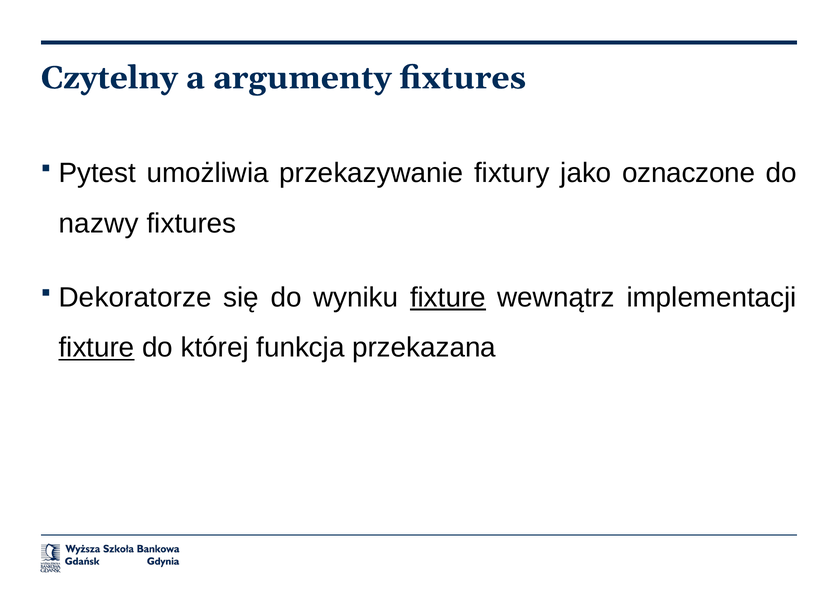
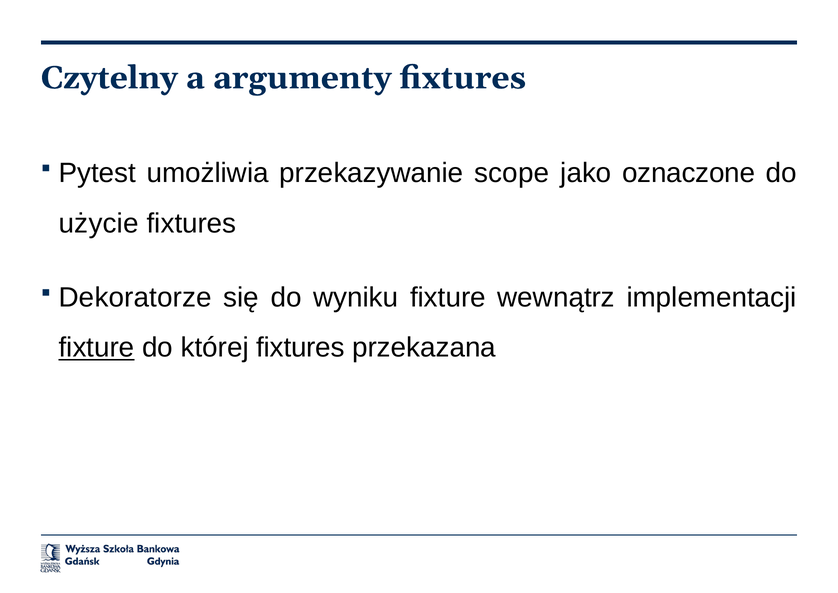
fixtury: fixtury -> scope
nazwy: nazwy -> użycie
fixture at (448, 297) underline: present -> none
której funkcja: funkcja -> fixtures
